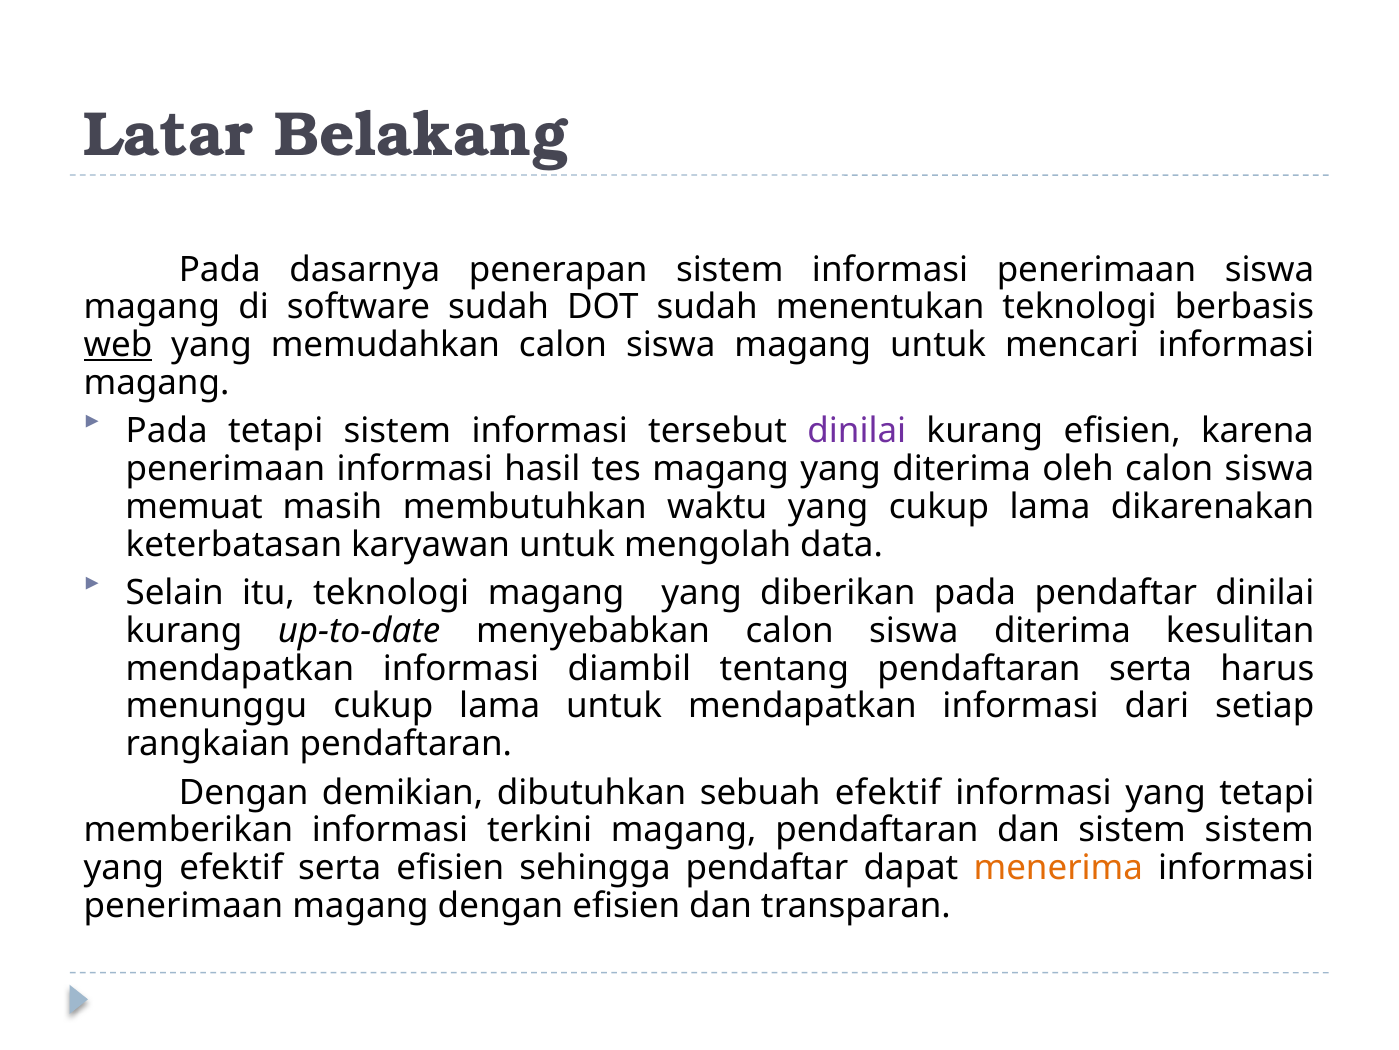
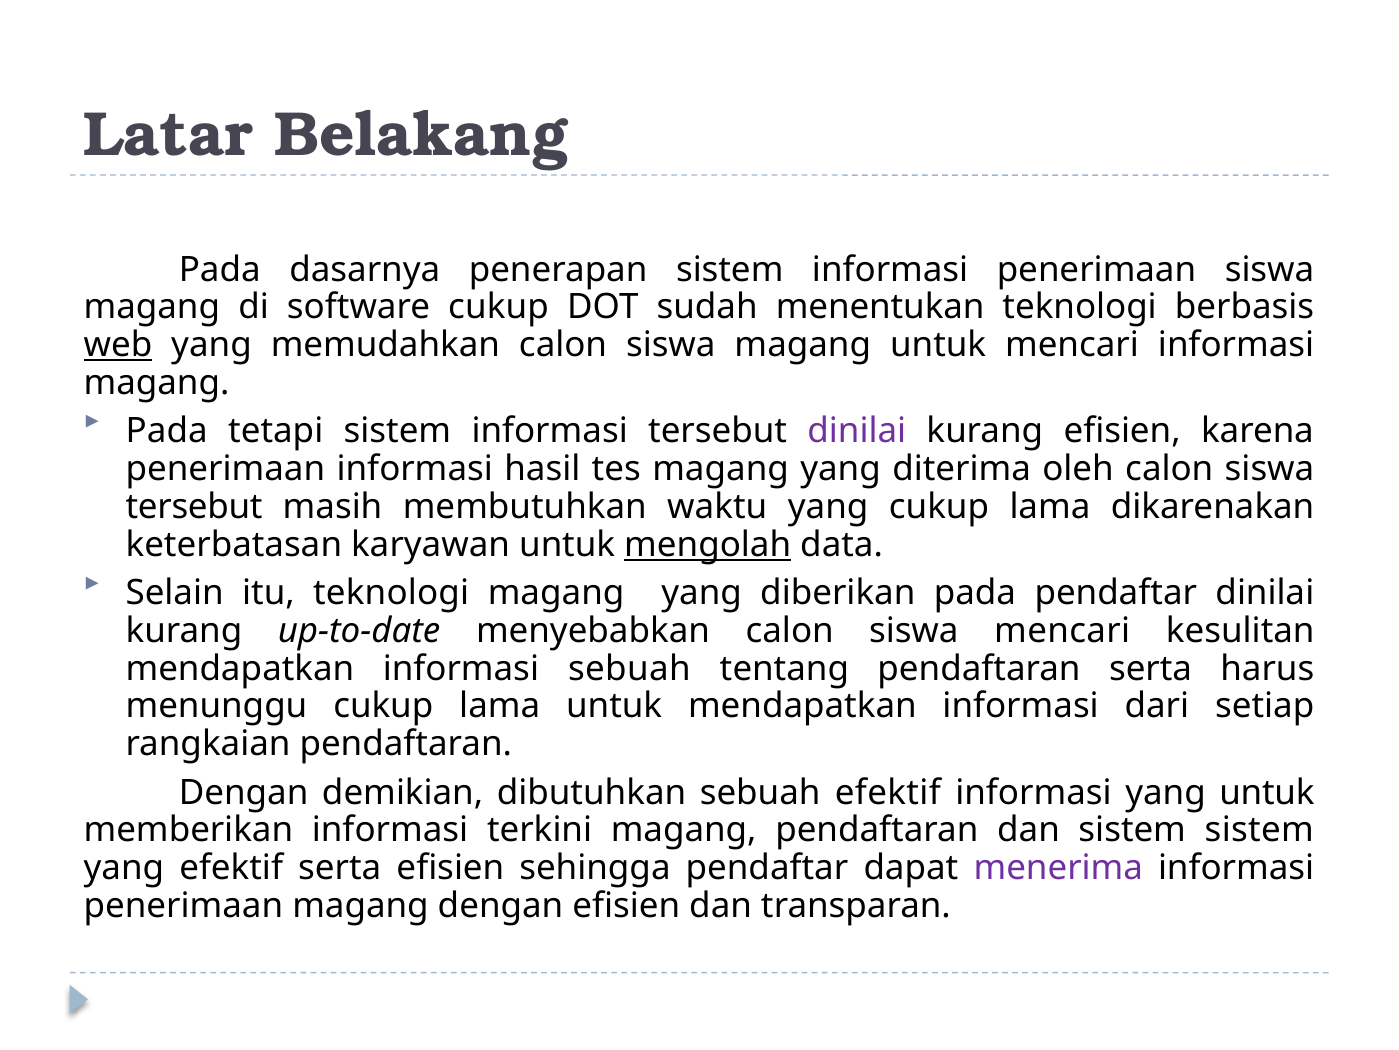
software sudah: sudah -> cukup
memuat at (194, 506): memuat -> tersebut
mengolah underline: none -> present
siswa diterima: diterima -> mencari
informasi diambil: diambil -> sebuah
yang tetapi: tetapi -> untuk
menerima colour: orange -> purple
